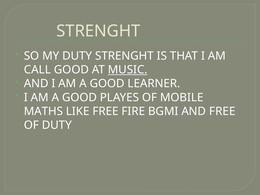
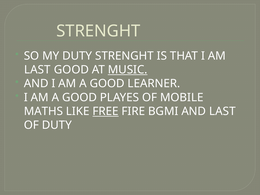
CALL at (37, 70): CALL -> LAST
FREE at (106, 111) underline: none -> present
AND FREE: FREE -> LAST
